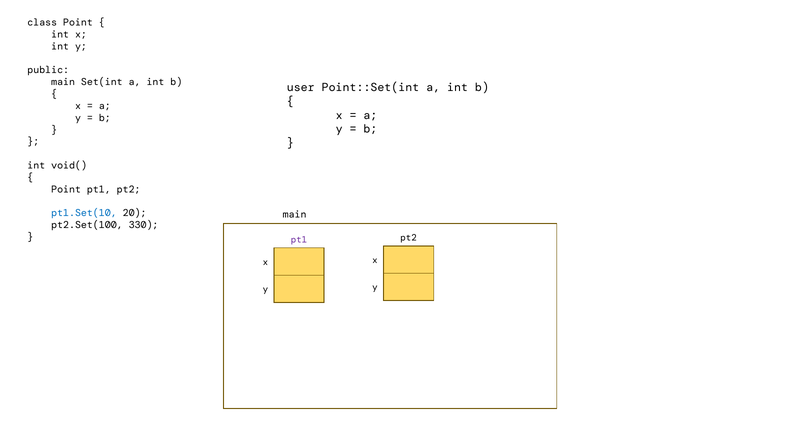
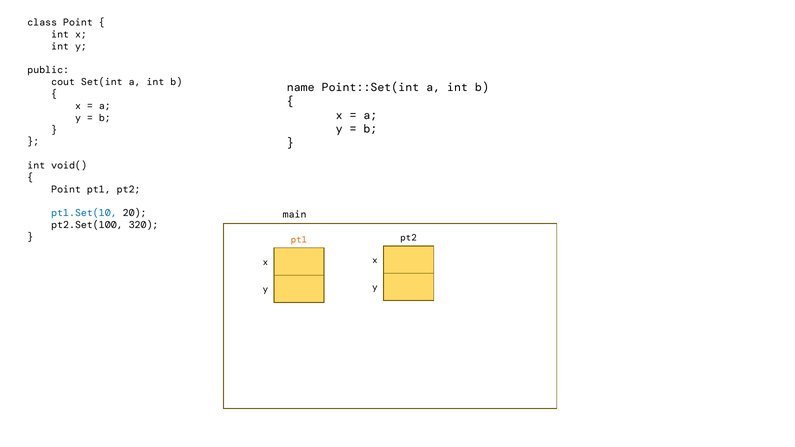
main at (63, 82): main -> cout
user: user -> name
330: 330 -> 320
pt1 at (299, 240) colour: purple -> orange
